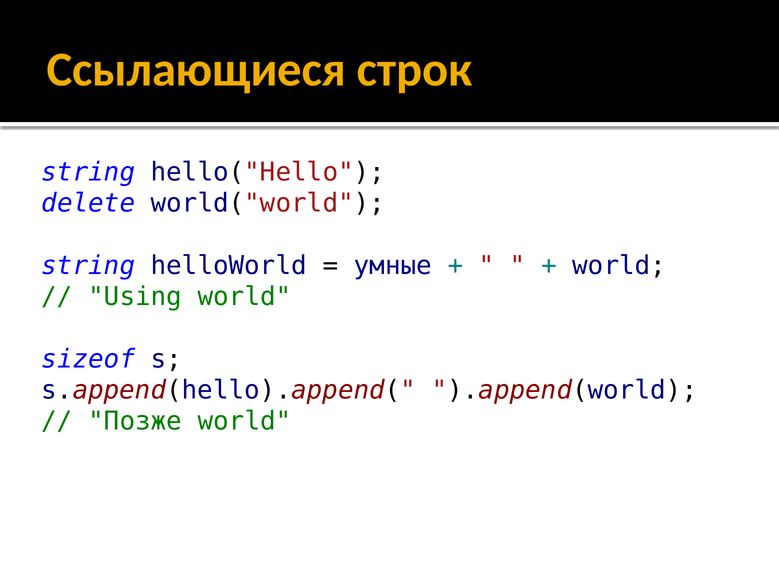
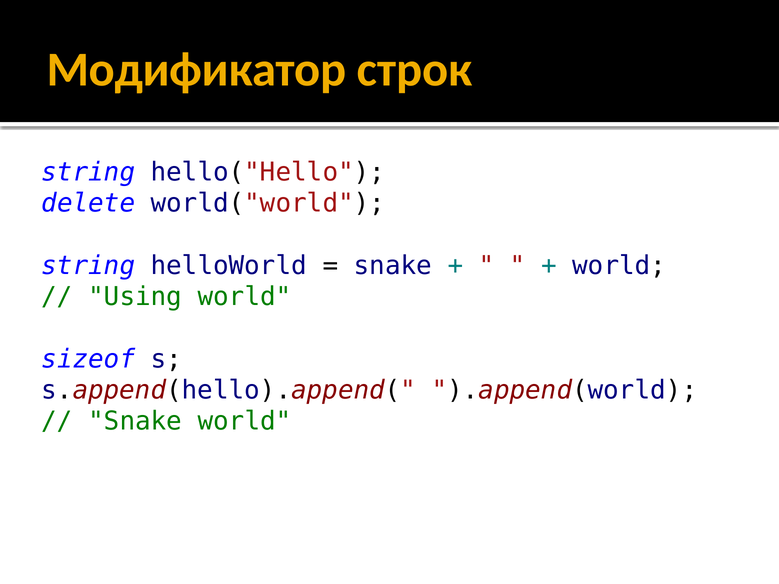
Ссылающиеся: Ссылающиеся -> Модификатор
умные at (393, 266): умные -> snake
Позже at (135, 422): Позже -> Snake
